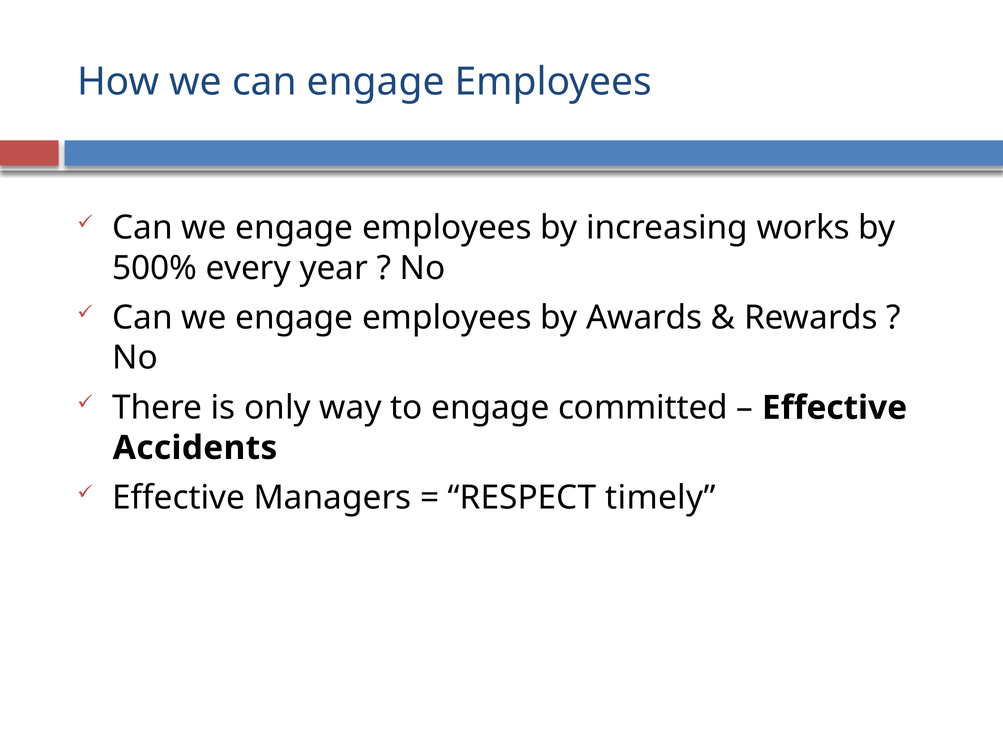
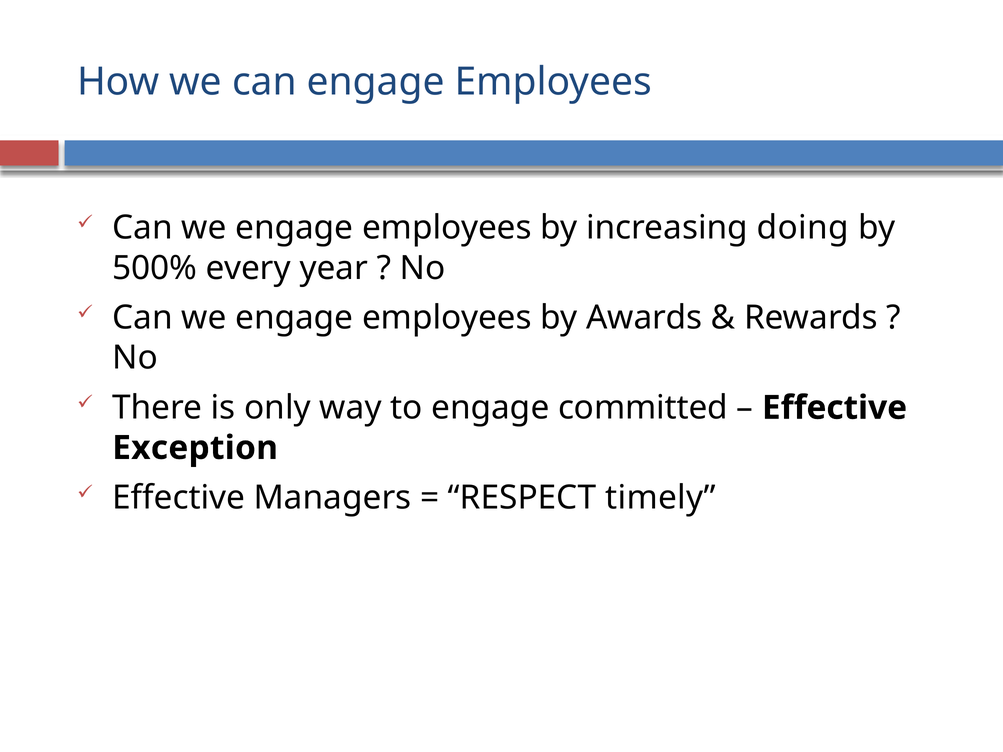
works: works -> doing
Accidents: Accidents -> Exception
